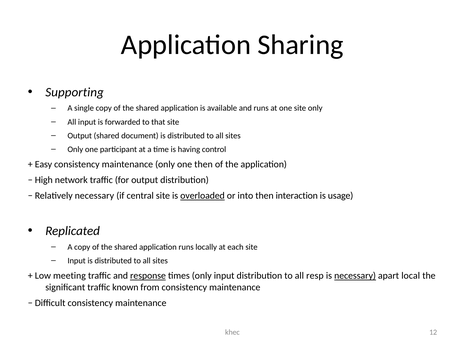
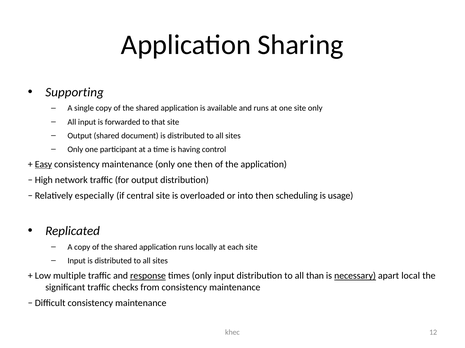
Easy underline: none -> present
Relatively necessary: necessary -> especially
overloaded underline: present -> none
interaction: interaction -> scheduling
meeting: meeting -> multiple
resp: resp -> than
known: known -> checks
